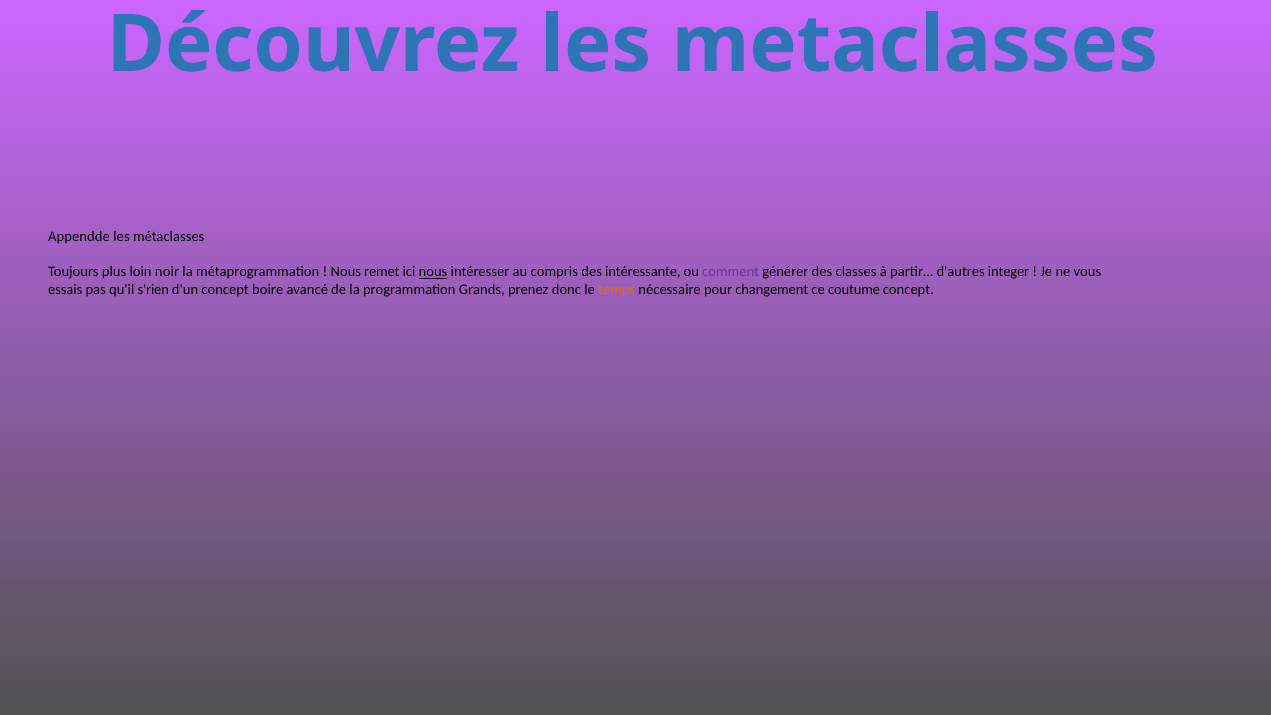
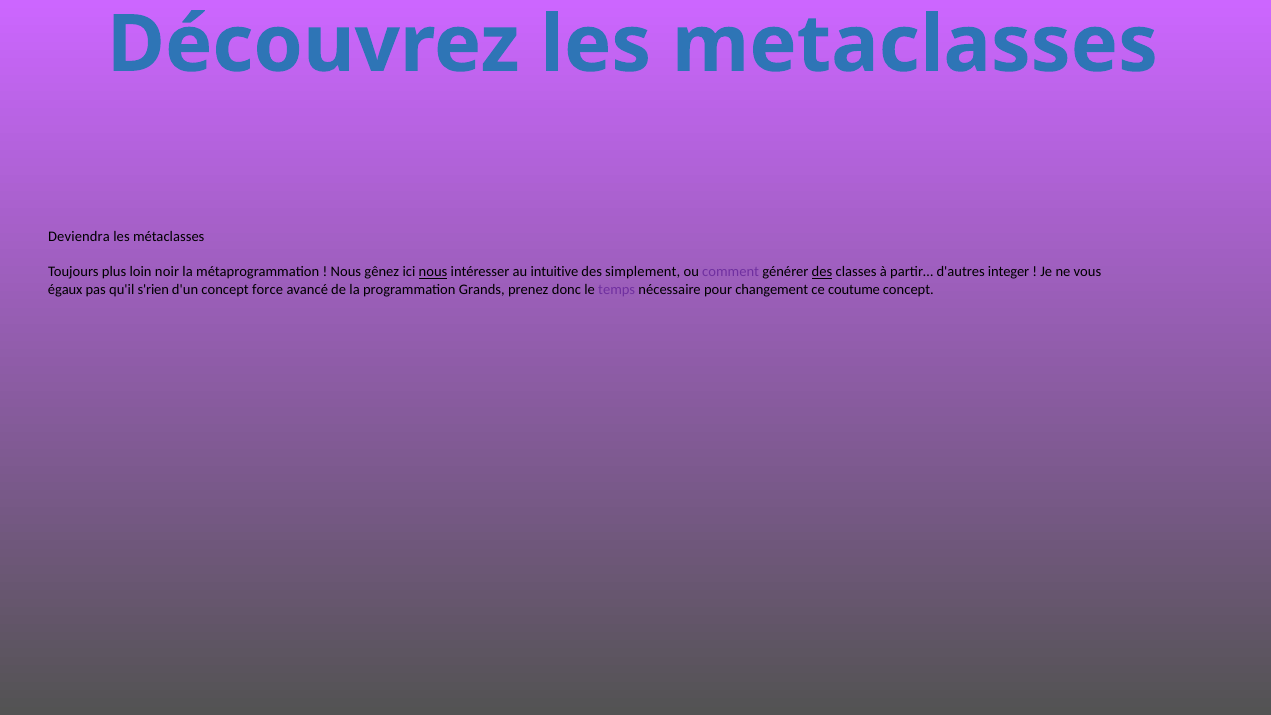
Appendde: Appendde -> Deviendra
remet: remet -> gênez
compris: compris -> intuitive
intéressante: intéressante -> simplement
des at (822, 272) underline: none -> present
essais: essais -> égaux
boire: boire -> force
temps colour: orange -> purple
